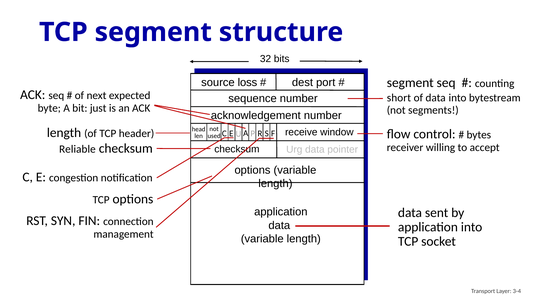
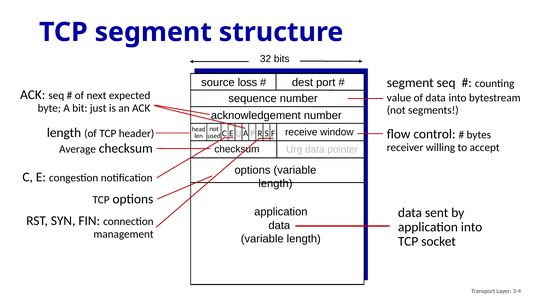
short: short -> value
Reliable: Reliable -> Average
